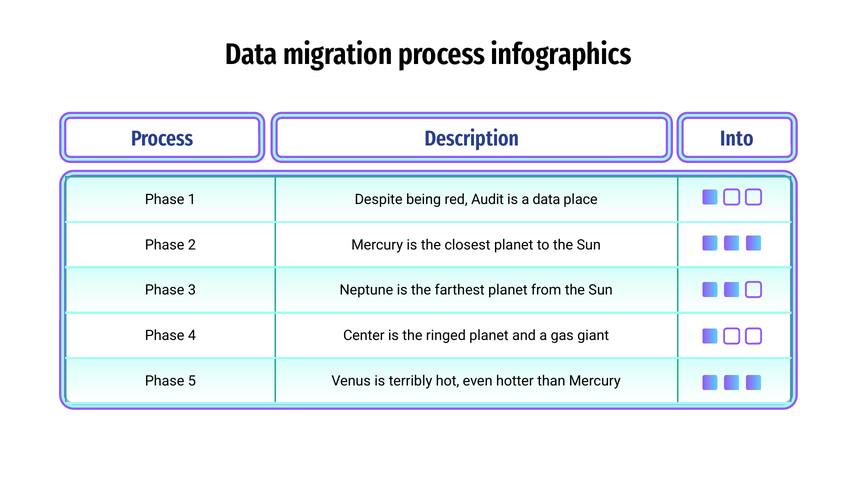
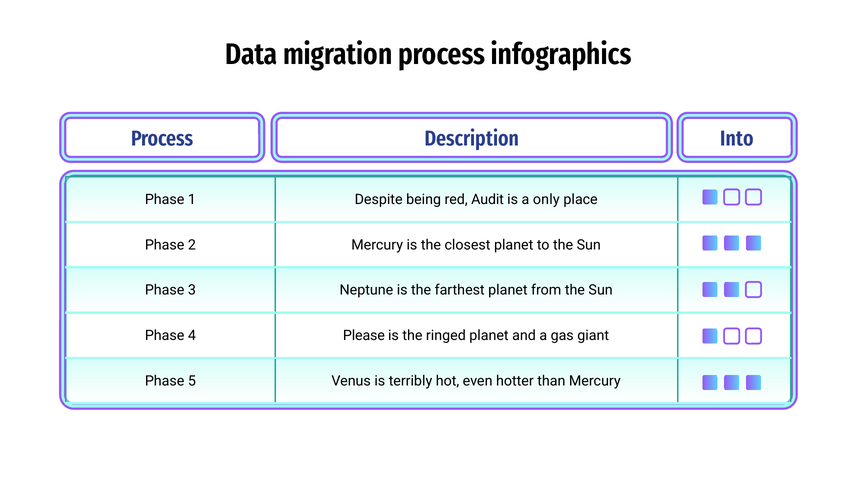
a data: data -> only
Center: Center -> Please
